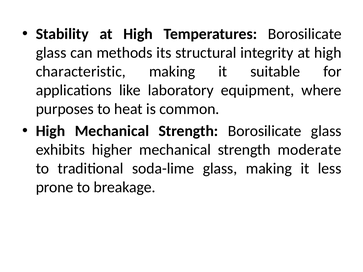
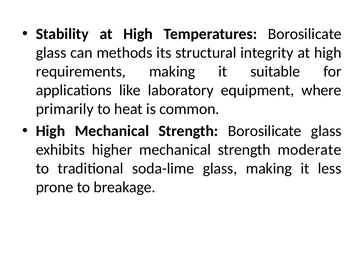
characteristic: characteristic -> requirements
purposes: purposes -> primarily
